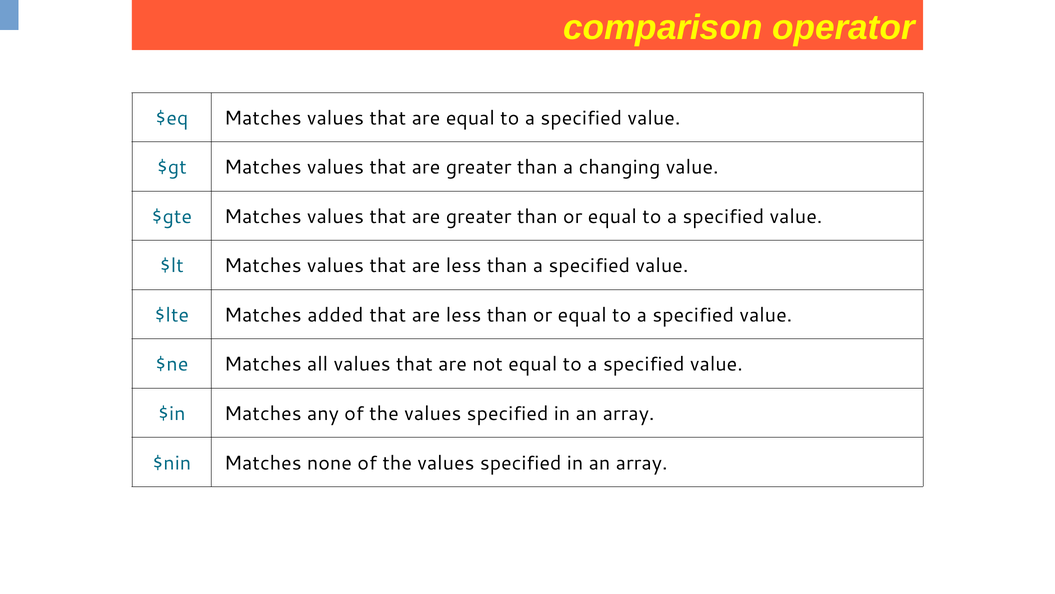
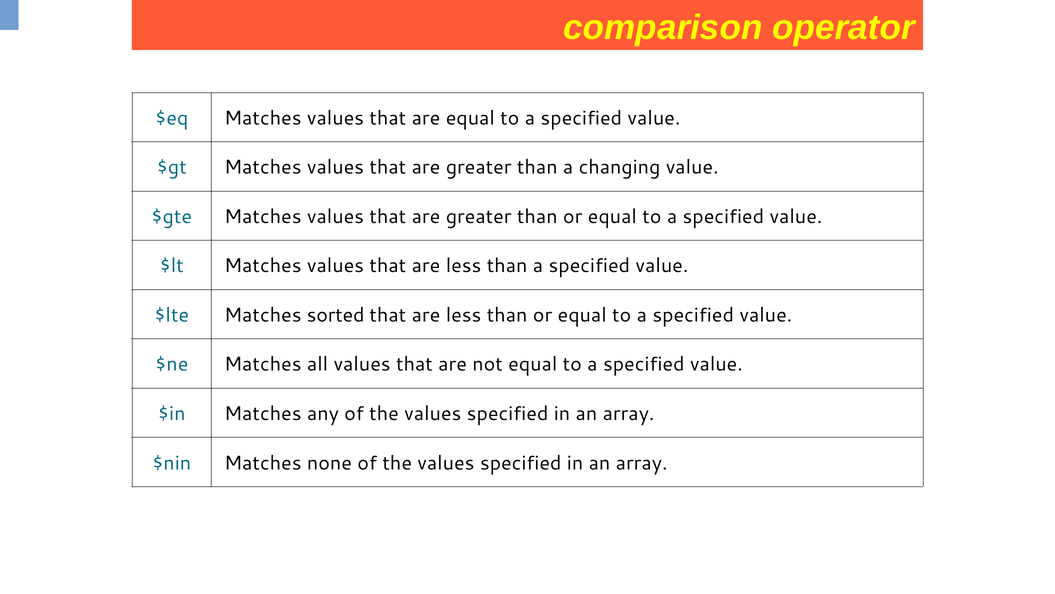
added: added -> sorted
